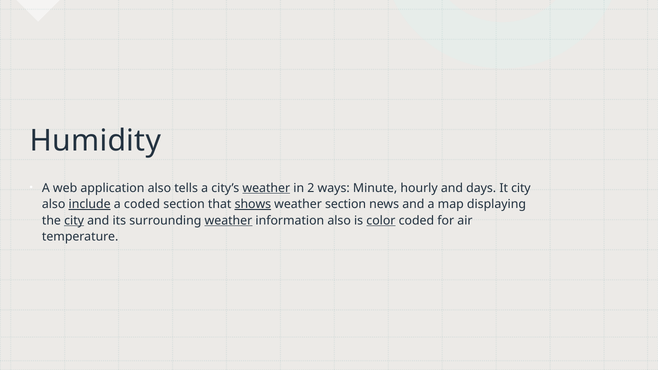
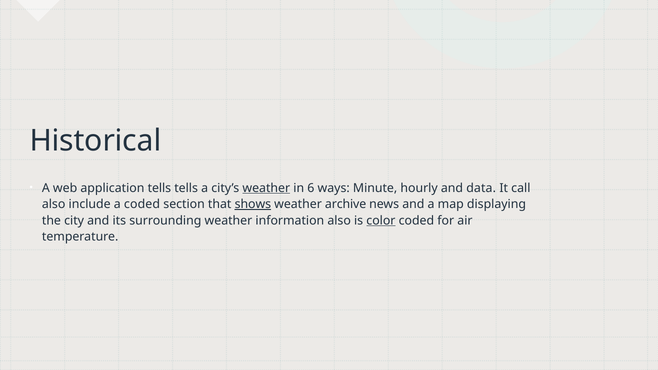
Humidity: Humidity -> Historical
application also: also -> tells
2: 2 -> 6
days: days -> data
It city: city -> call
include underline: present -> none
weather section: section -> archive
city at (74, 221) underline: present -> none
weather at (228, 221) underline: present -> none
